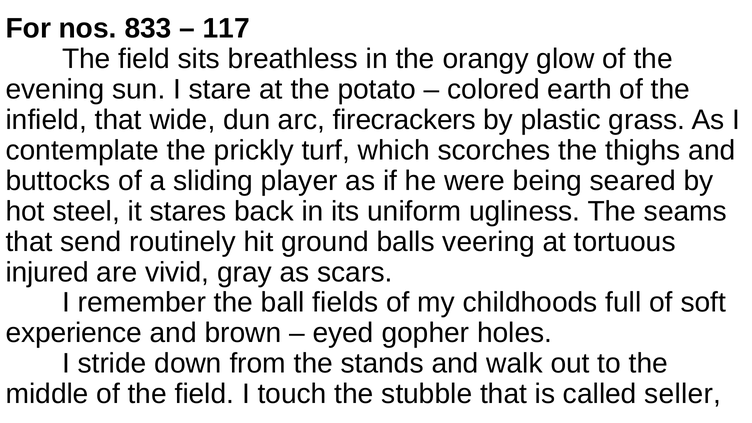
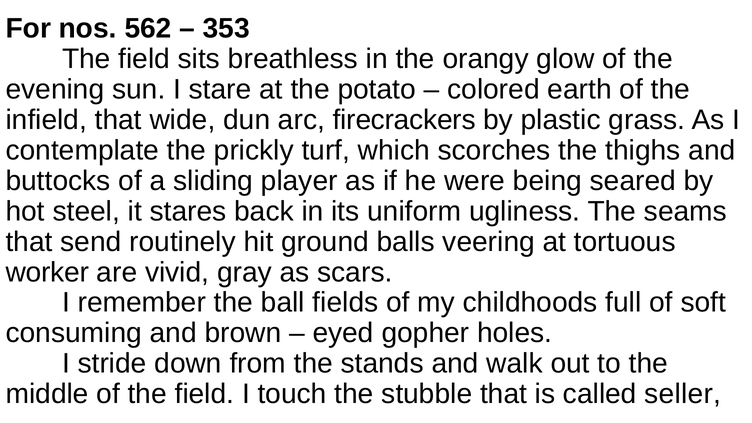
833: 833 -> 562
117: 117 -> 353
injured: injured -> worker
experience: experience -> consuming
